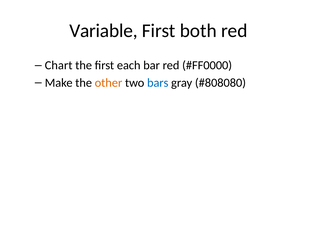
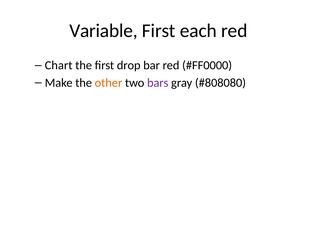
both: both -> each
each: each -> drop
bars colour: blue -> purple
